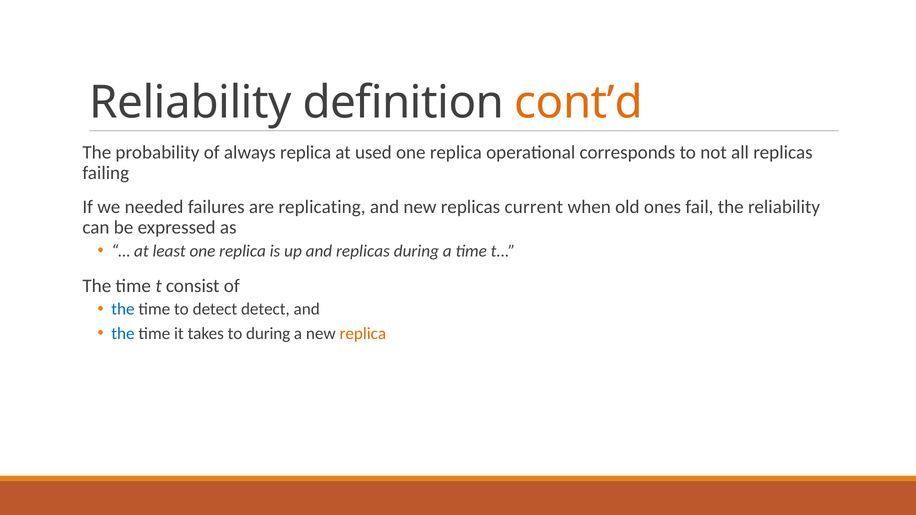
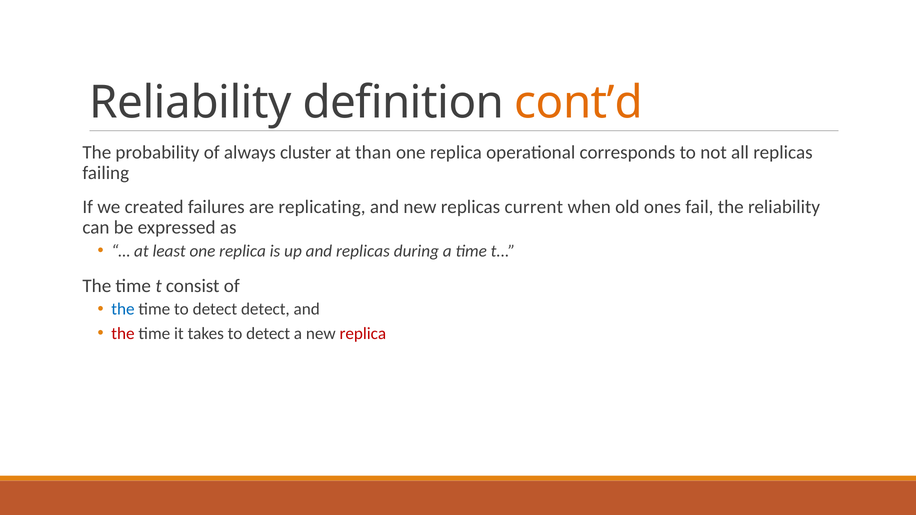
always replica: replica -> cluster
used: used -> than
needed: needed -> created
the at (123, 334) colour: blue -> red
takes to during: during -> detect
replica at (363, 334) colour: orange -> red
